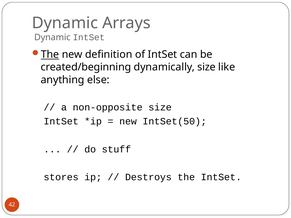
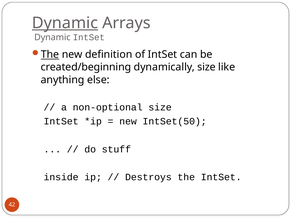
Dynamic at (65, 23) underline: none -> present
non-opposite: non-opposite -> non-optional
stores: stores -> inside
